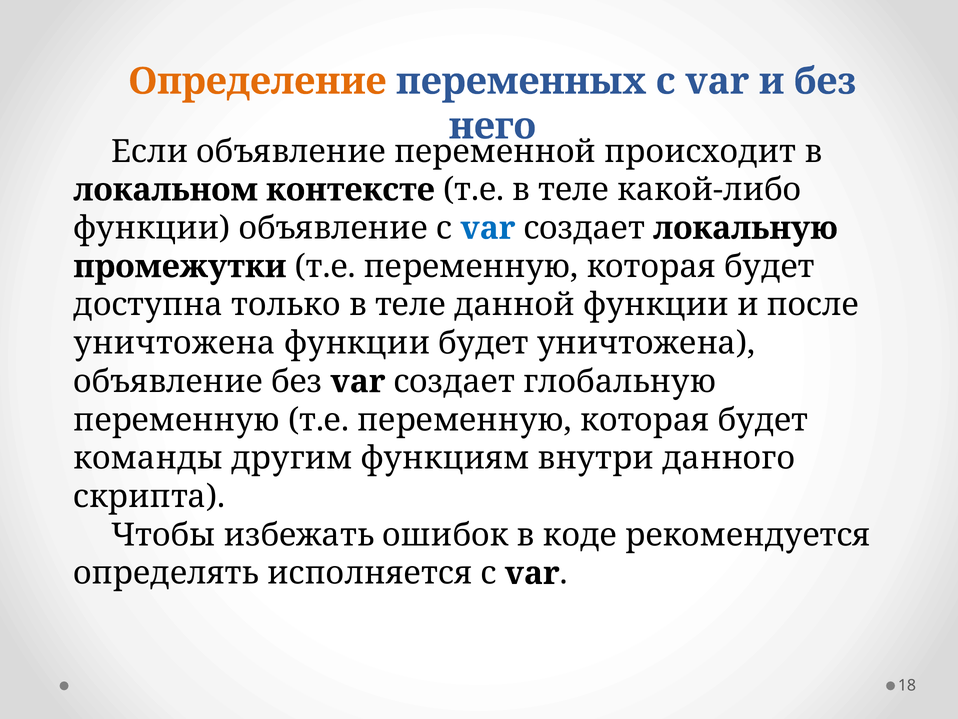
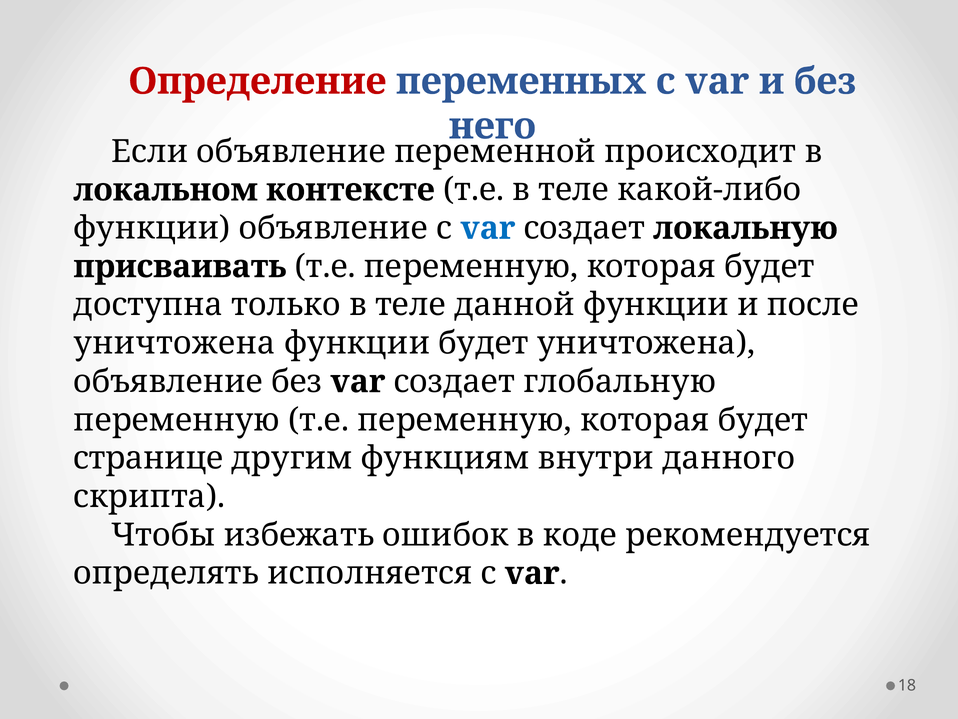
Определение colour: orange -> red
промежутки: промежутки -> присваивать
команды: команды -> странице
